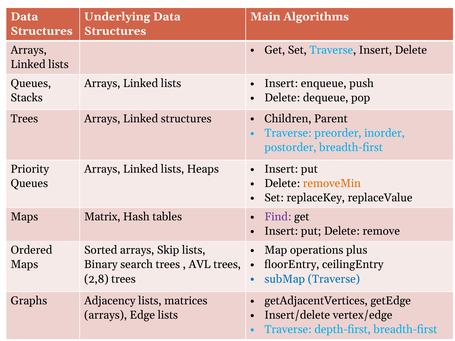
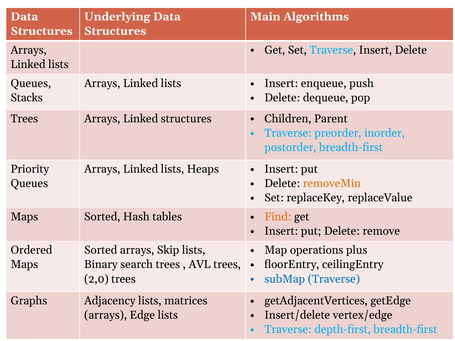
Matrix at (102, 217): Matrix -> Sorted
Find colour: purple -> orange
2,8: 2,8 -> 2,0
